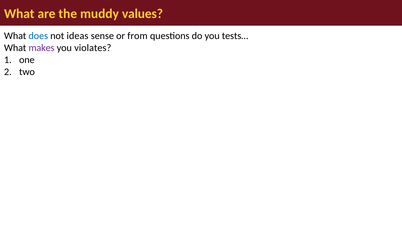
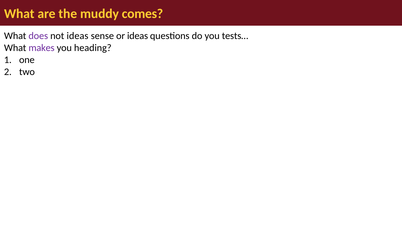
values: values -> comes
does colour: blue -> purple
or from: from -> ideas
violates: violates -> heading
